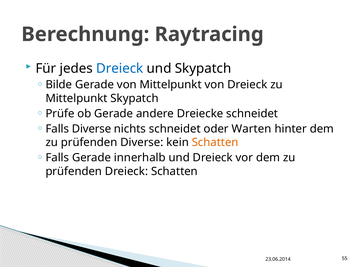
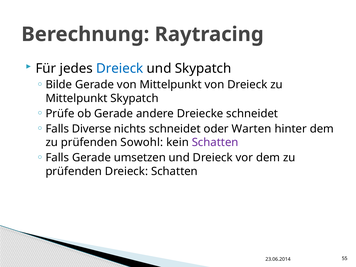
prüfenden Diverse: Diverse -> Sowohl
Schatten at (215, 142) colour: orange -> purple
innerhalb: innerhalb -> umsetzen
